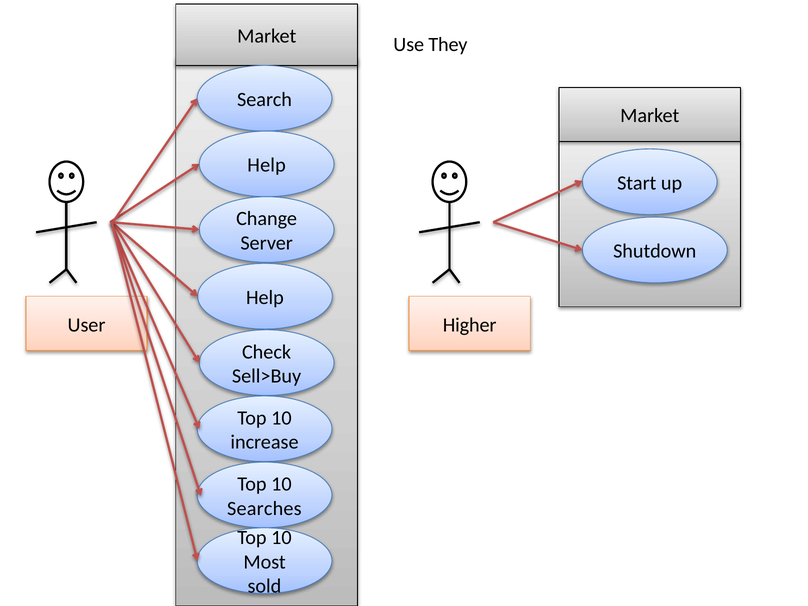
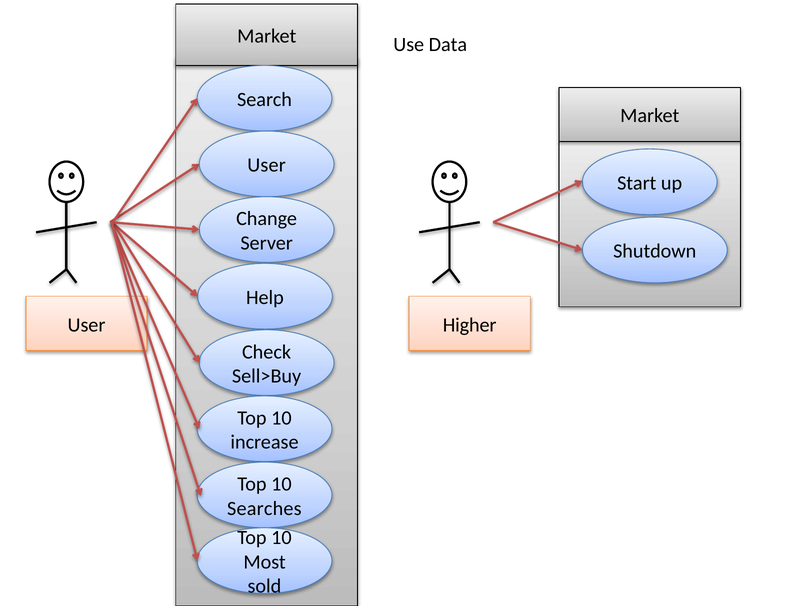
They: They -> Data
Help at (267, 165): Help -> User
